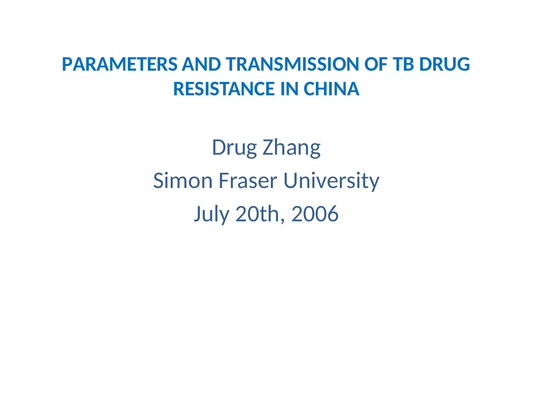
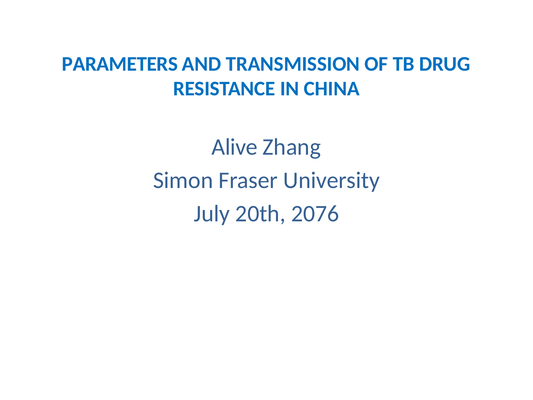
Drug at (235, 147): Drug -> Alive
2006: 2006 -> 2076
